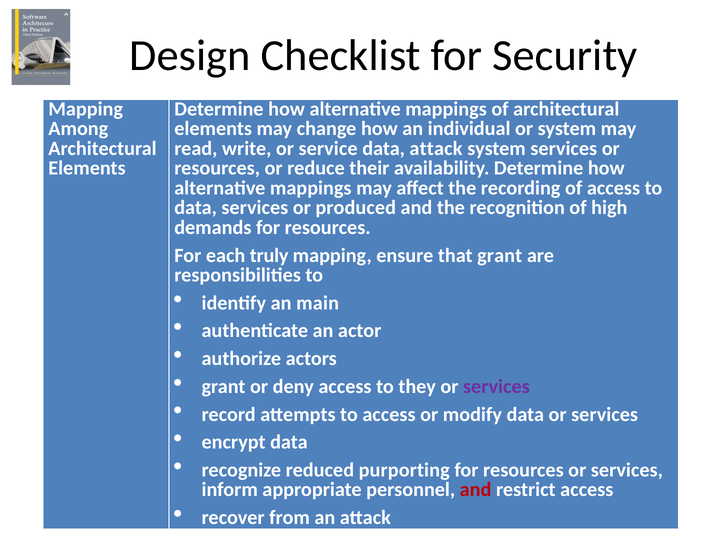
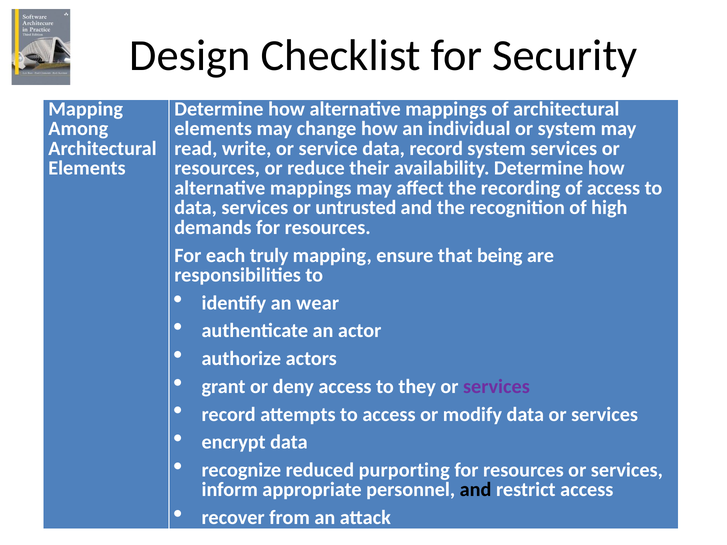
data attack: attack -> record
produced: produced -> untrusted
that grant: grant -> being
main: main -> wear
and at (476, 490) colour: red -> black
